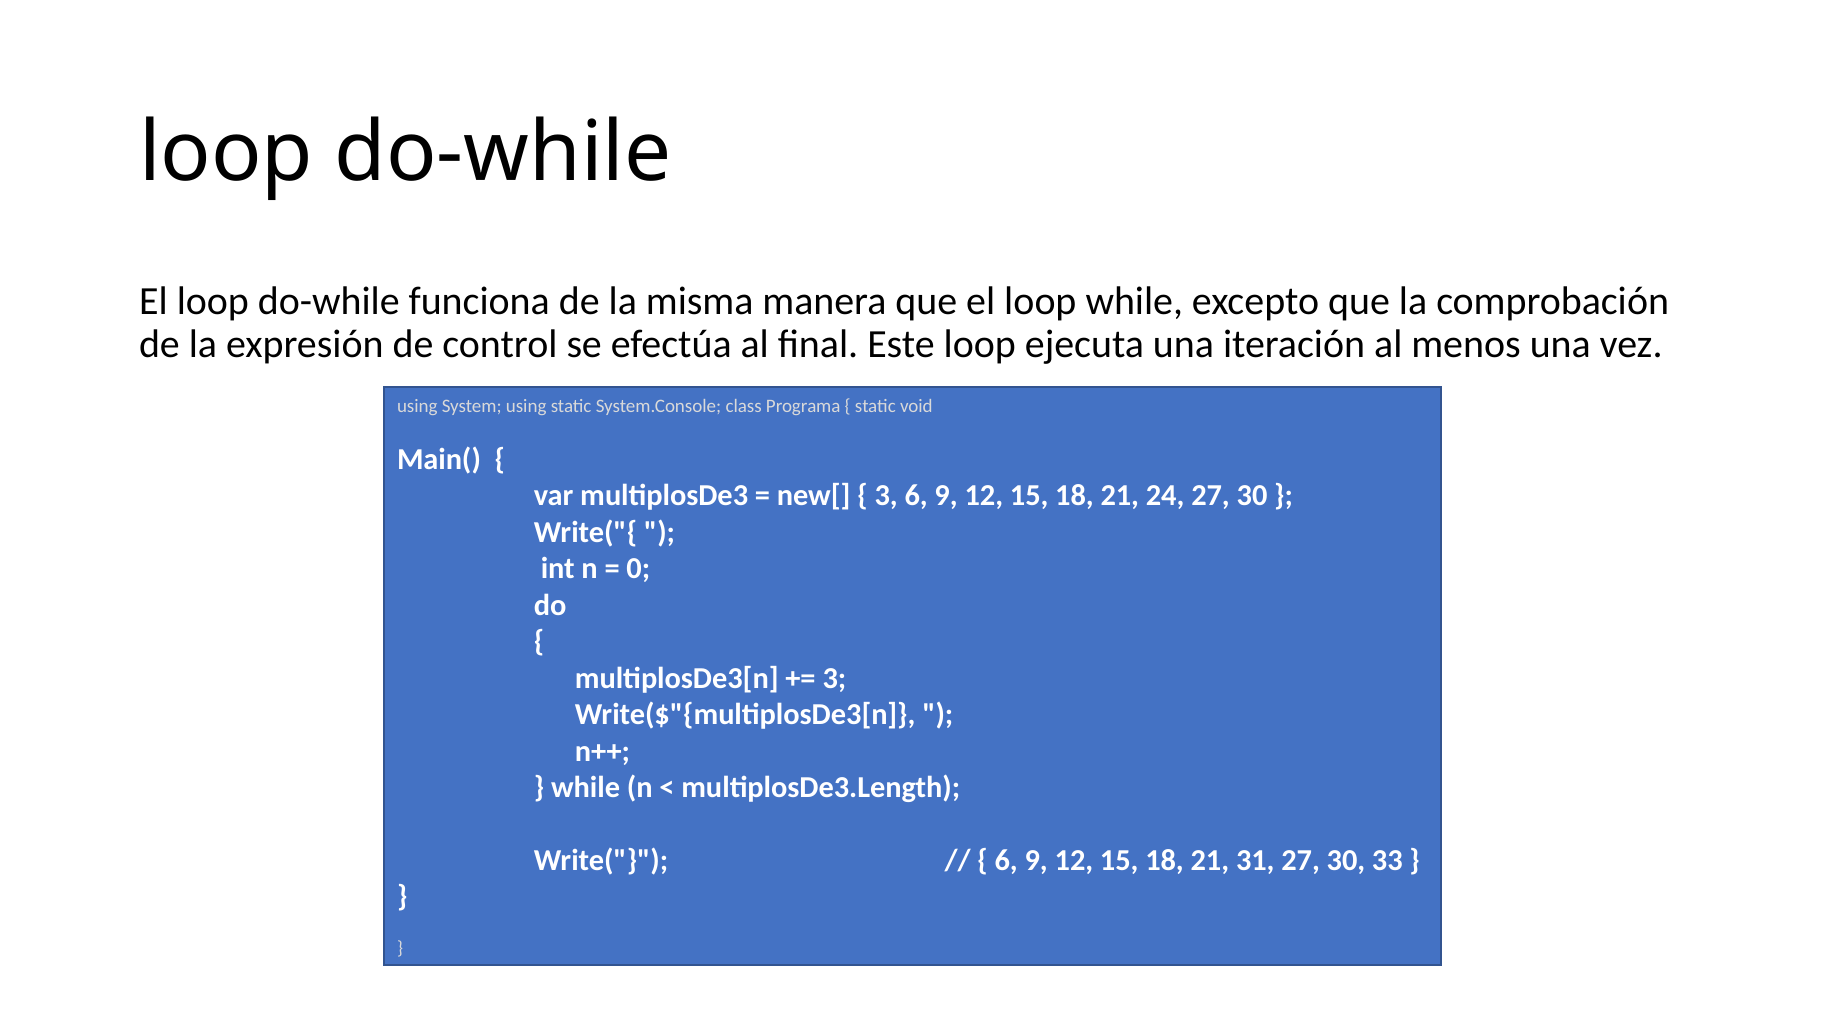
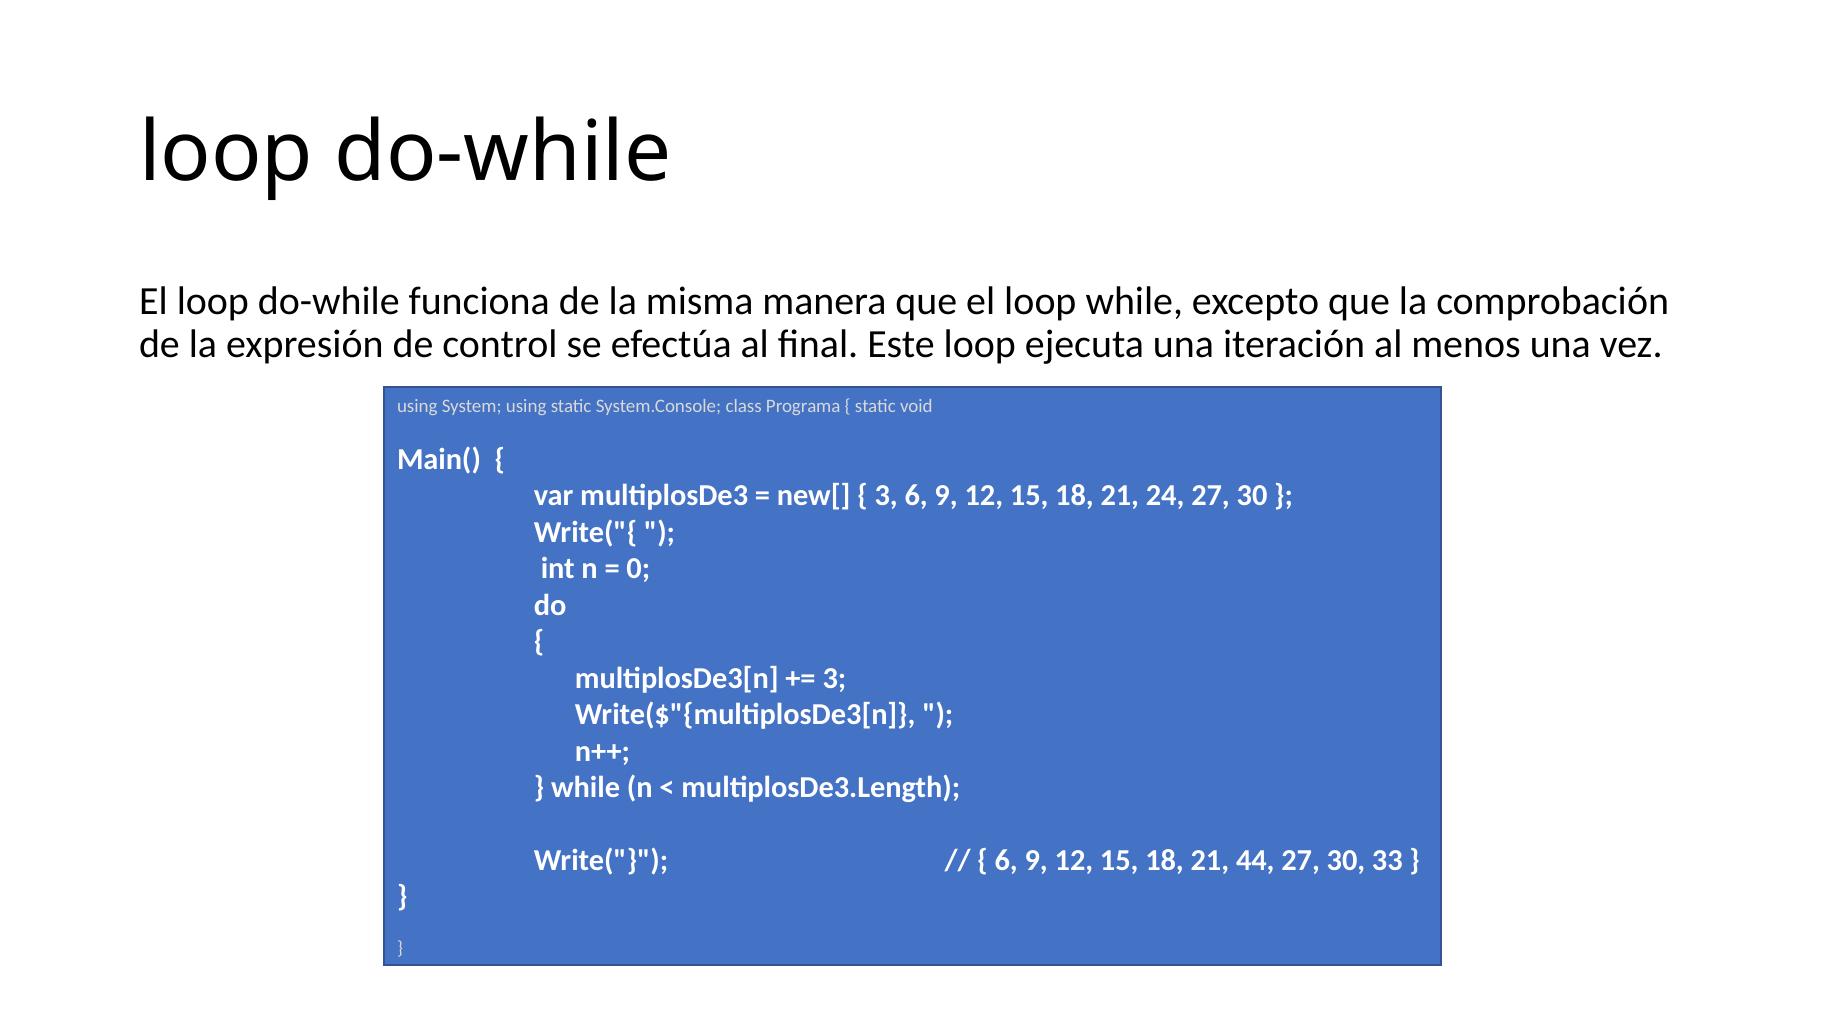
31: 31 -> 44
